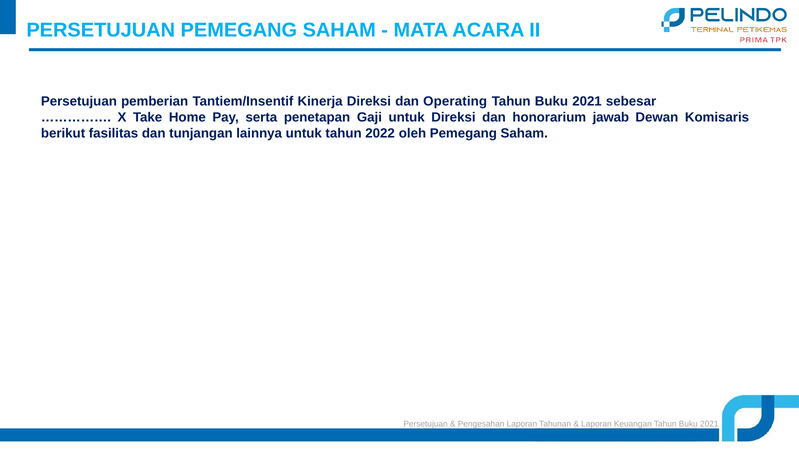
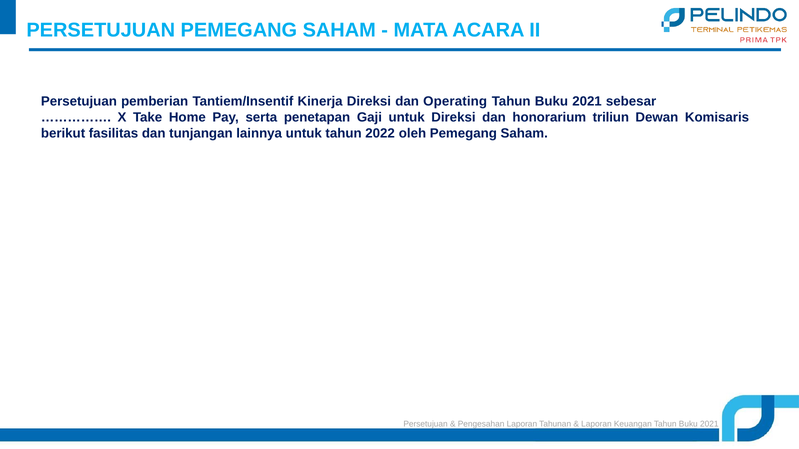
jawab: jawab -> triliun
